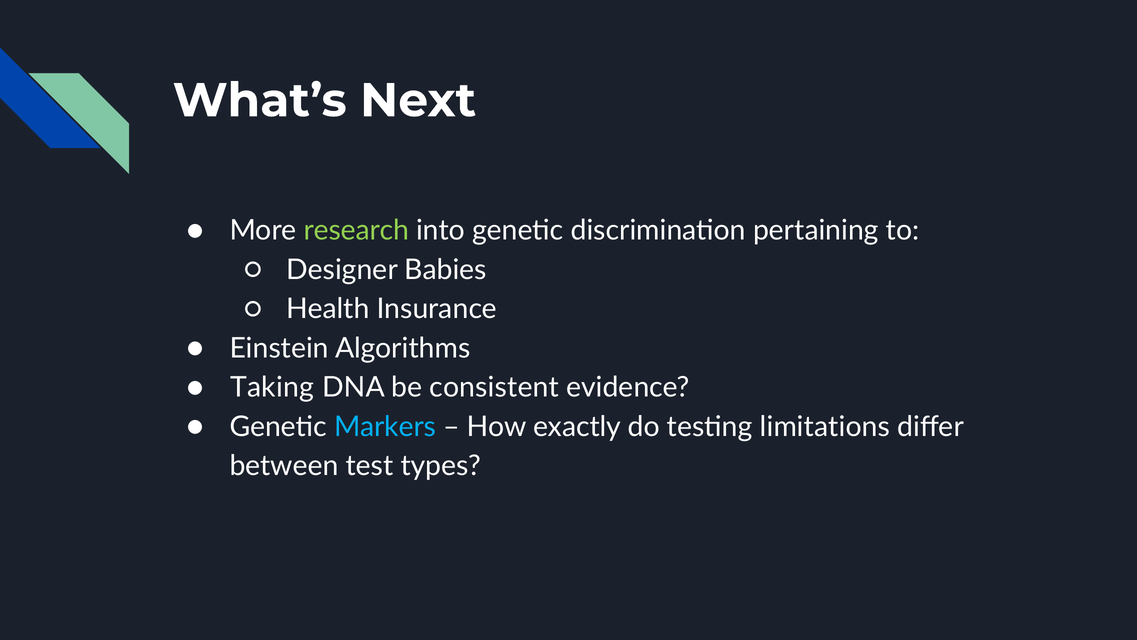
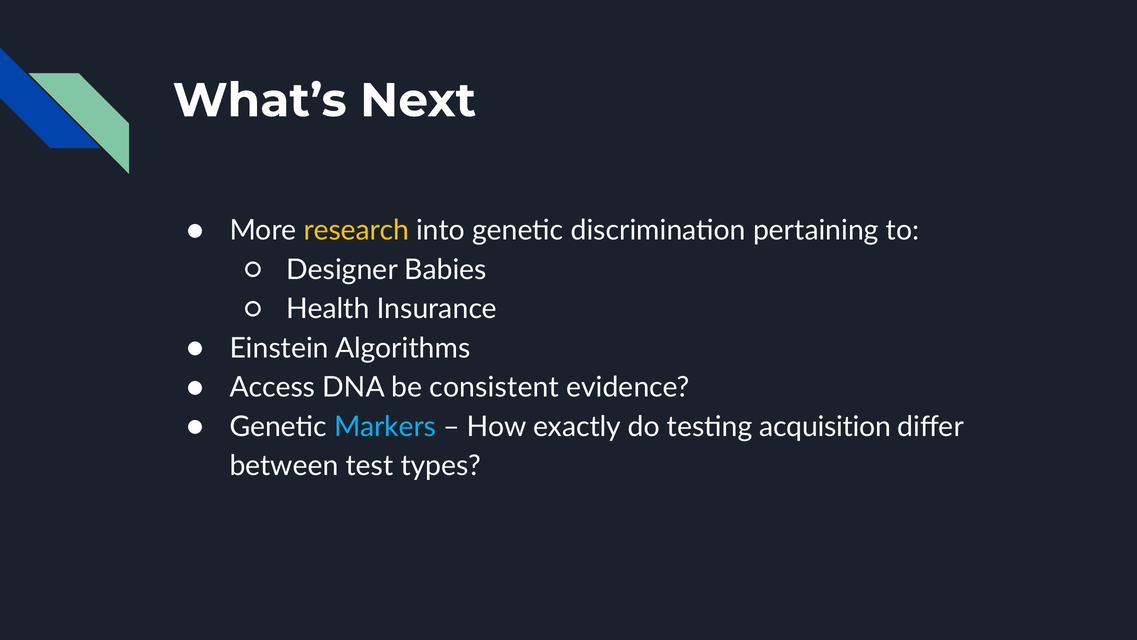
research colour: light green -> yellow
Taking: Taking -> Access
limitations: limitations -> acquisition
